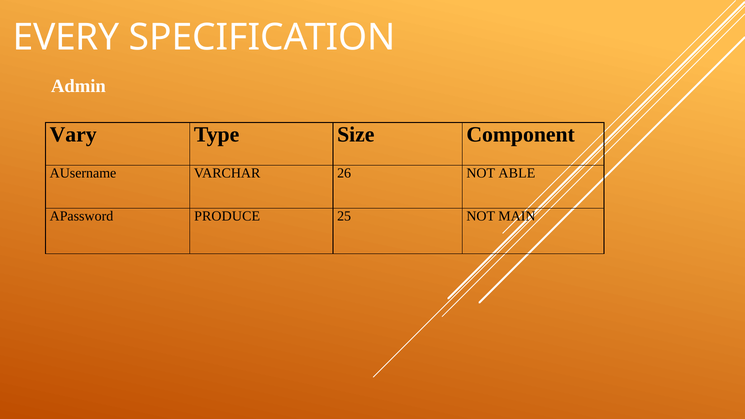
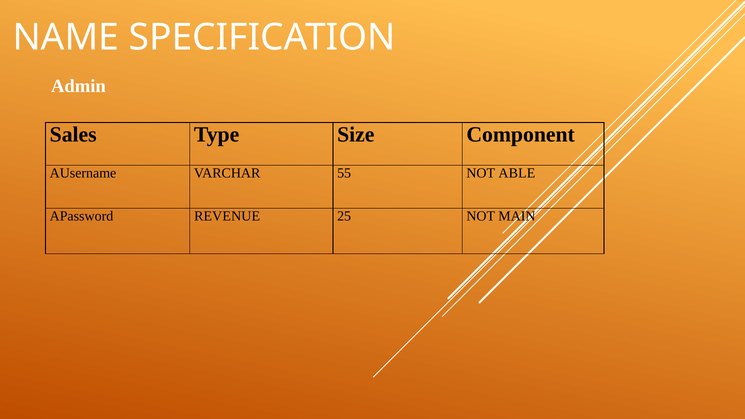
EVERY: EVERY -> NAME
Vary: Vary -> Sales
26: 26 -> 55
PRODUCE: PRODUCE -> REVENUE
